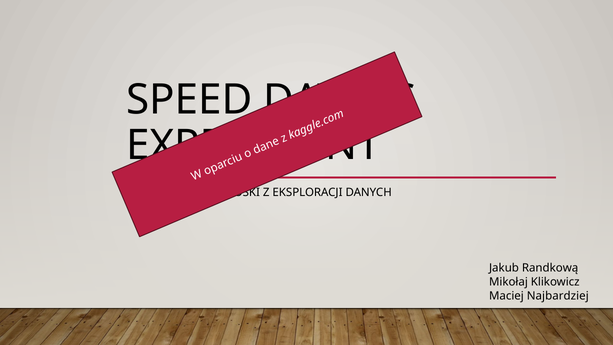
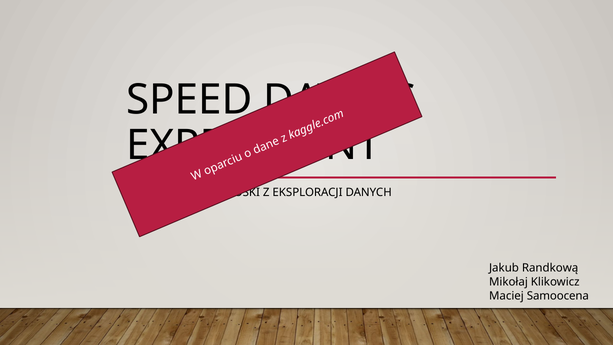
Najbardziej: Najbardziej -> Samoocena
